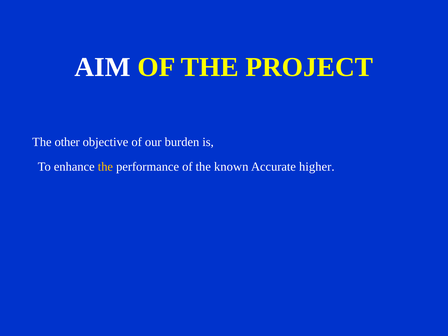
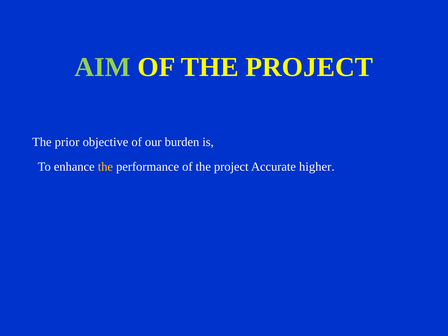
AIM colour: white -> light green
other: other -> prior
performance of the known: known -> project
